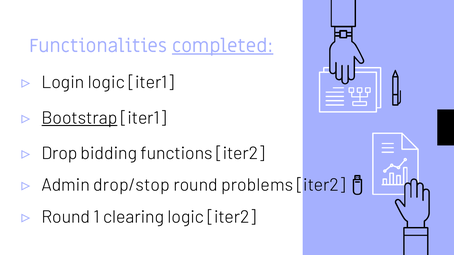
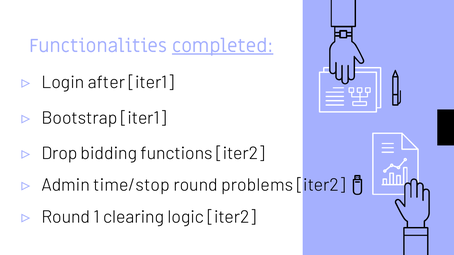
Login logic: logic -> after
Bootstrap underline: present -> none
drop/stop: drop/stop -> time/stop
